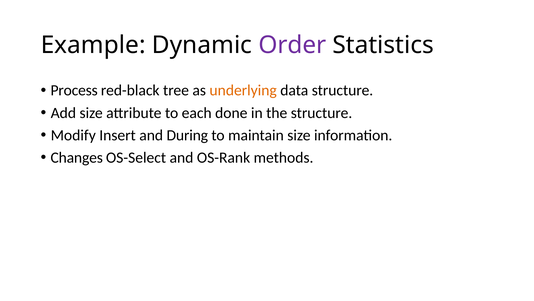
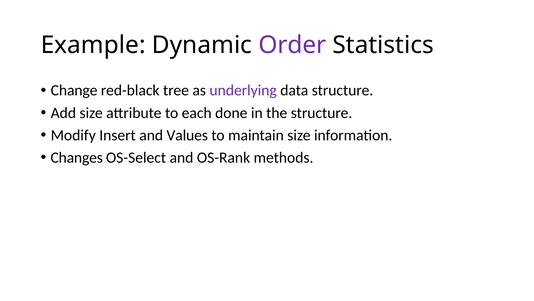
Process: Process -> Change
underlying colour: orange -> purple
During: During -> Values
